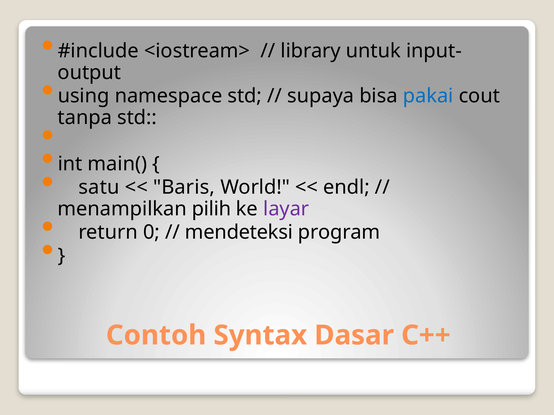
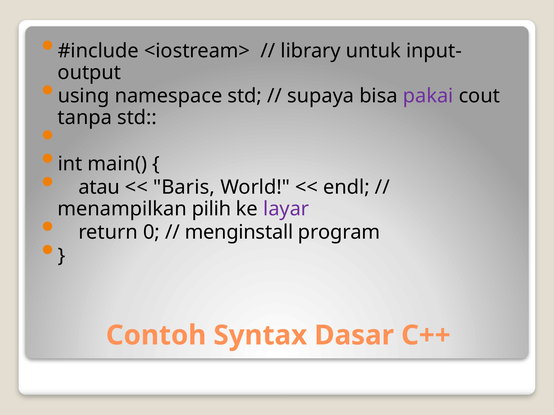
pakai colour: blue -> purple
satu: satu -> atau
mendeteksi: mendeteksi -> menginstall
